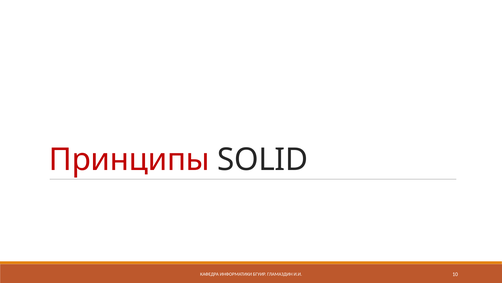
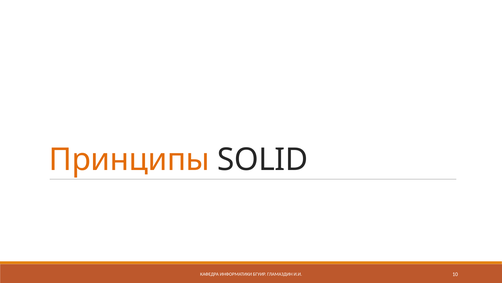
Принципы colour: red -> orange
